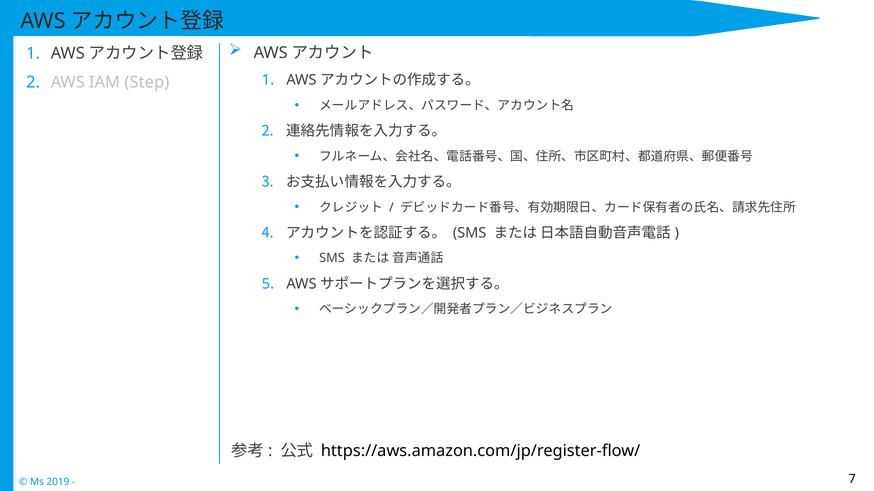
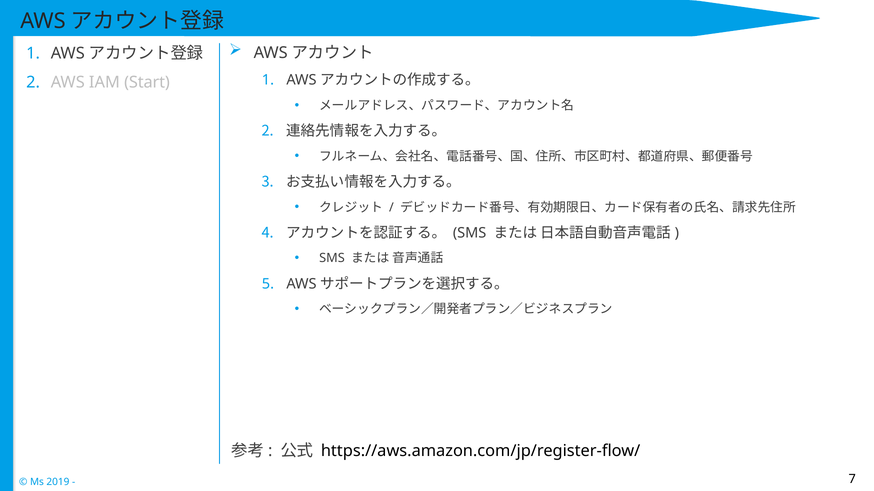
Step: Step -> Start
